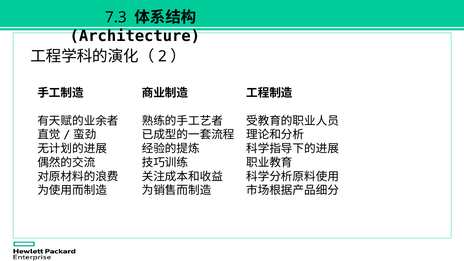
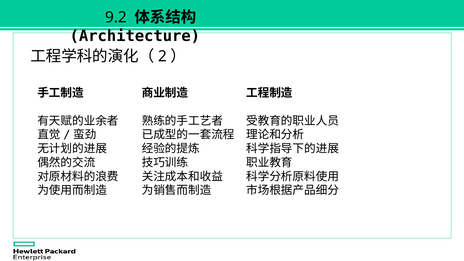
7.3: 7.3 -> 9.2
